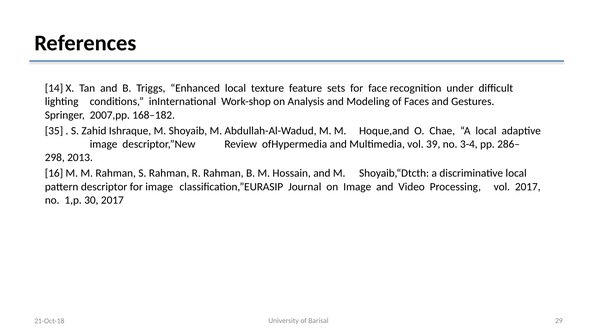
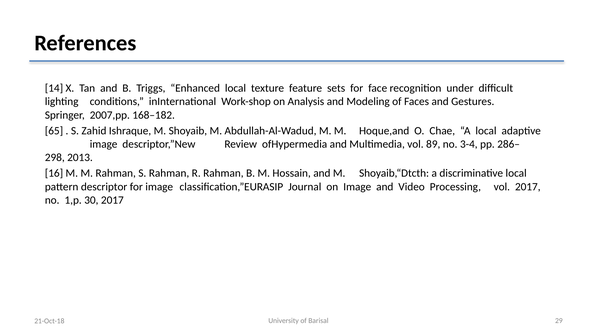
35: 35 -> 65
39: 39 -> 89
